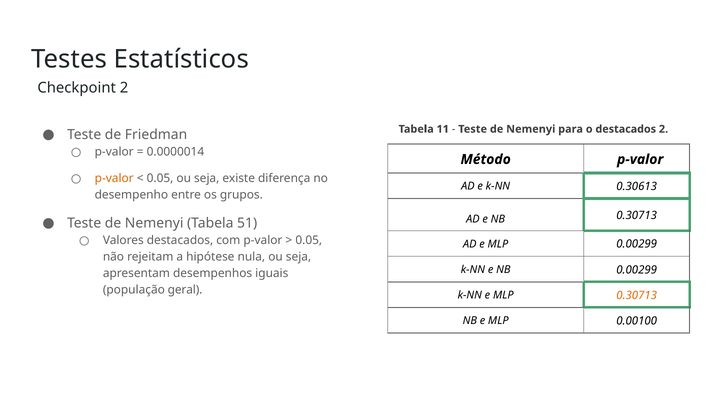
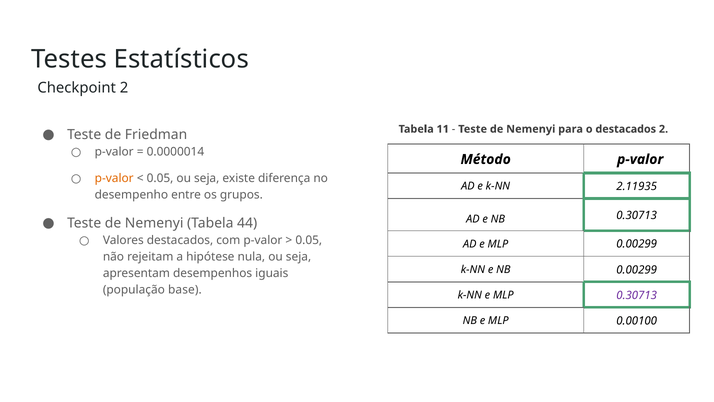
0.30613: 0.30613 -> 2.11935
51: 51 -> 44
geral: geral -> base
0.30713 at (637, 295) colour: orange -> purple
